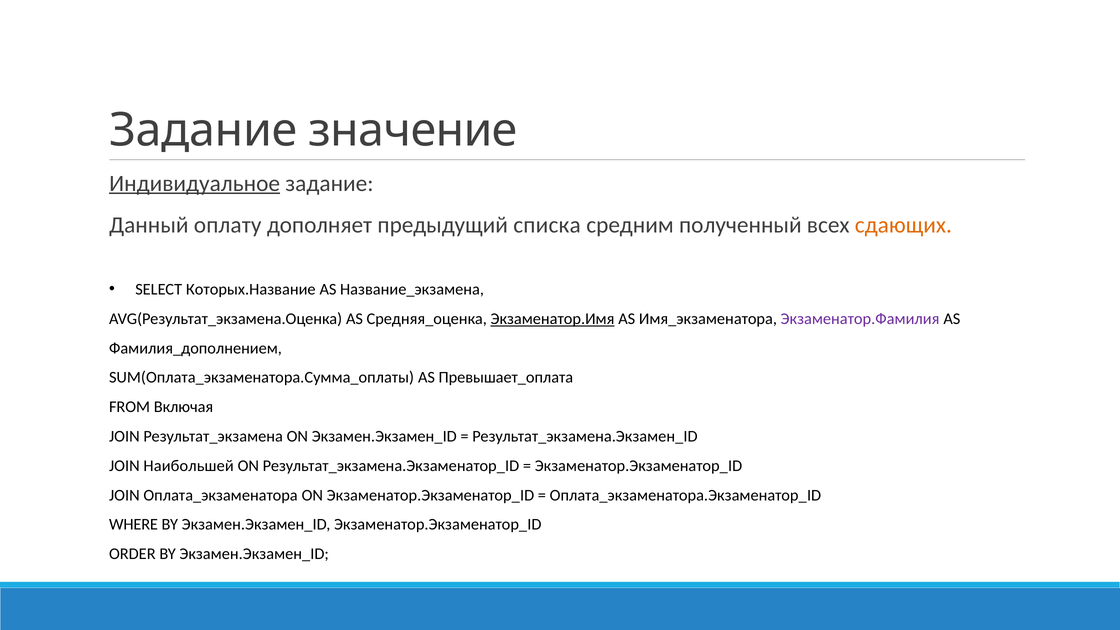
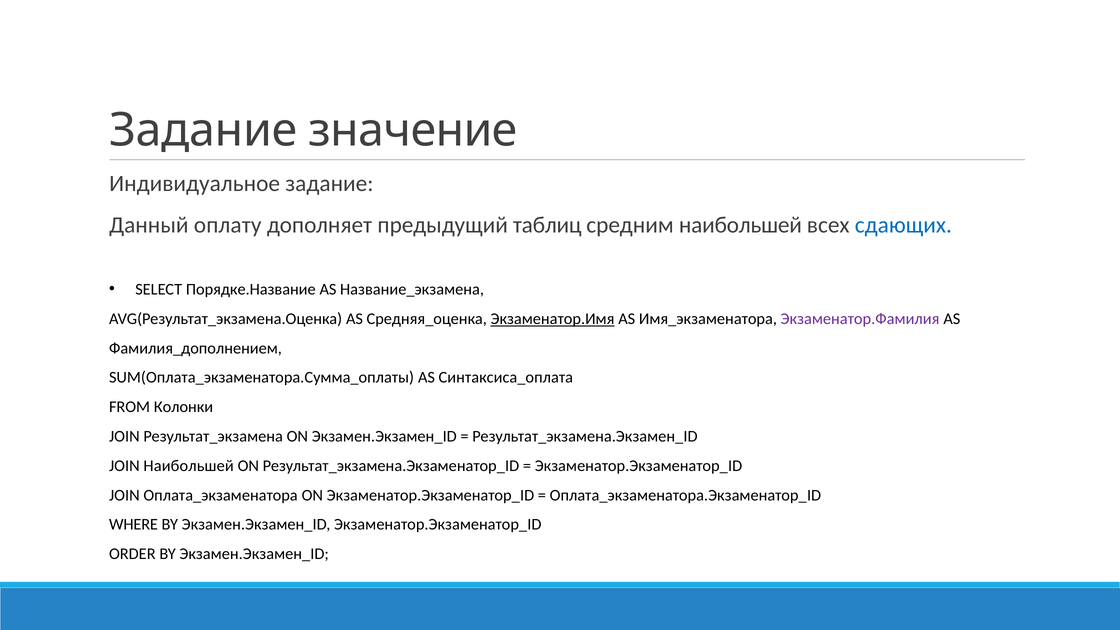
Индивидуальное underline: present -> none
списка: списка -> таблиц
средним полученный: полученный -> наибольшей
сдающих colour: orange -> blue
Которых.Название: Которых.Название -> Порядке.Название
Превышает_оплата: Превышает_оплата -> Синтаксиса_оплата
Включая: Включая -> Колонки
